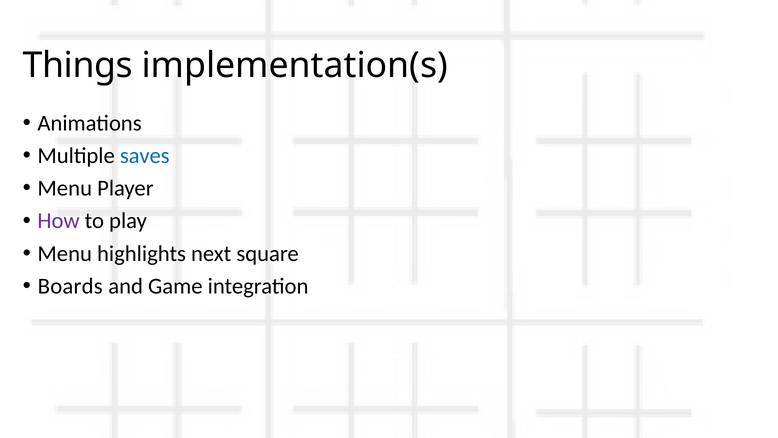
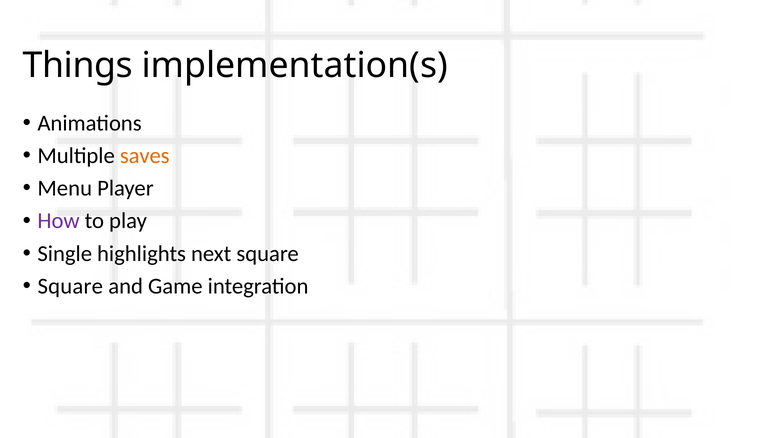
saves colour: blue -> orange
Menu at (65, 253): Menu -> Single
Boards at (70, 286): Boards -> Square
